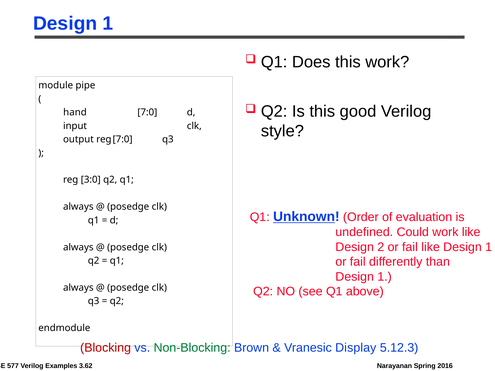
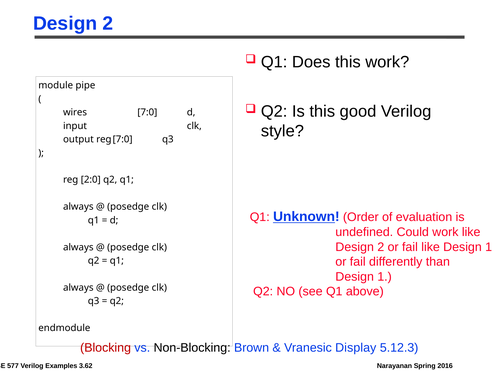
1 at (108, 23): 1 -> 2
hand: hand -> wires
3:0: 3:0 -> 2:0
Non-Blocking colour: green -> black
